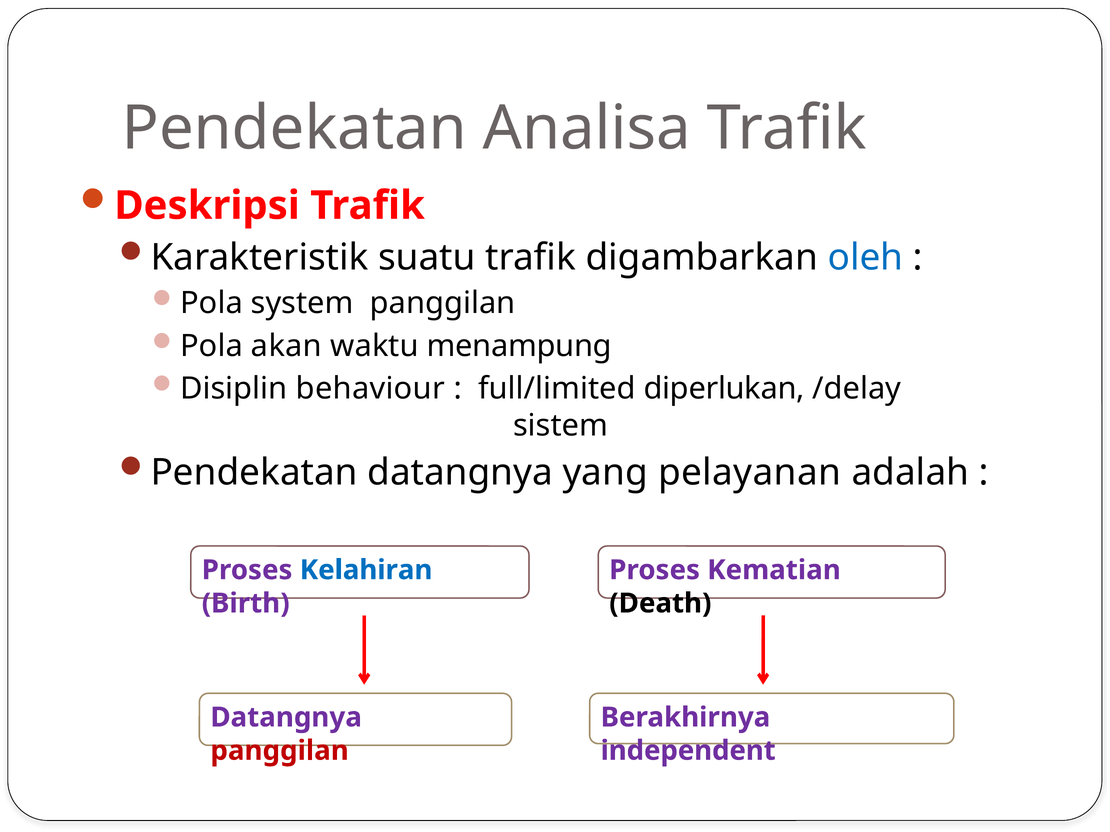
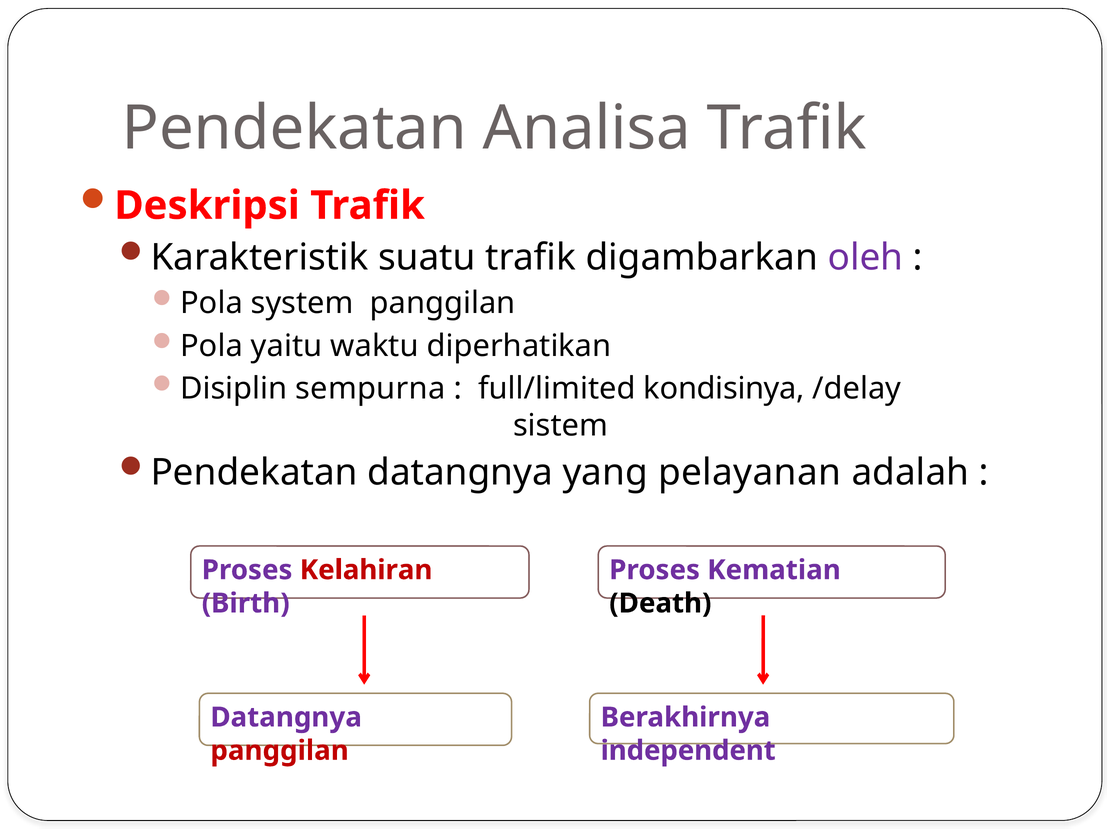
oleh colour: blue -> purple
akan: akan -> yaitu
menampung: menampung -> diperhatikan
behaviour: behaviour -> sempurna
diperlukan: diperlukan -> kondisinya
Kelahiran colour: blue -> red
